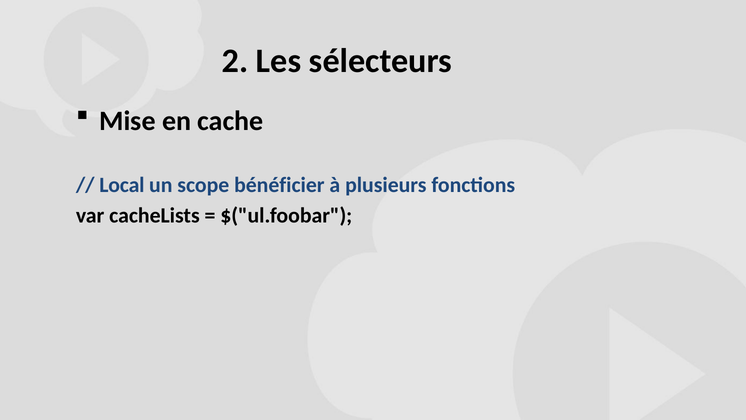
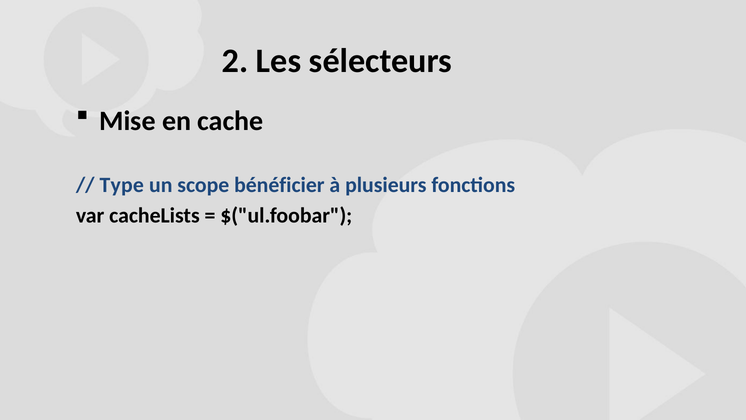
Local: Local -> Type
